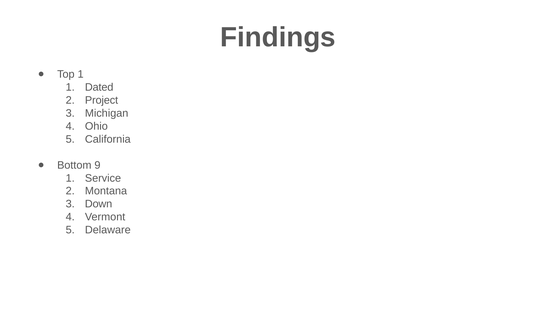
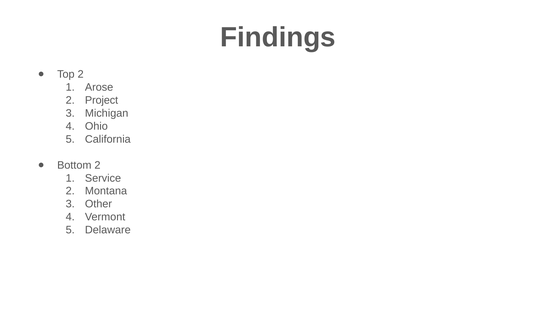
Top 1: 1 -> 2
Dated: Dated -> Arose
Bottom 9: 9 -> 2
Down: Down -> Other
